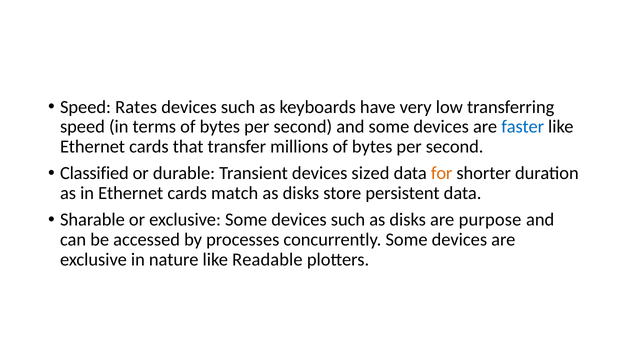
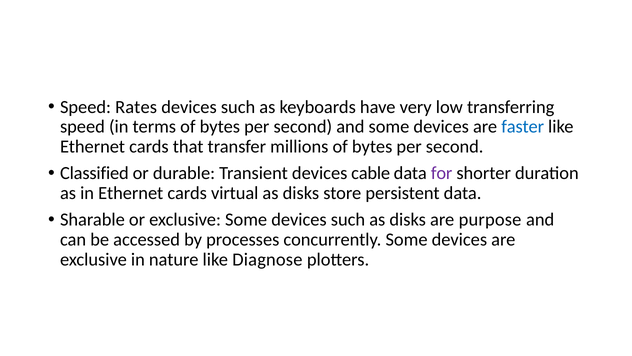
sized: sized -> cable
for colour: orange -> purple
match: match -> virtual
Readable: Readable -> Diagnose
